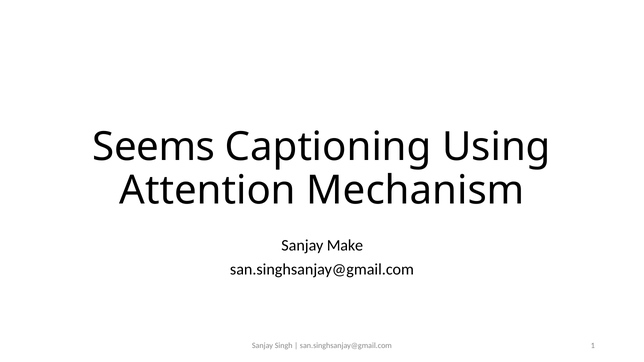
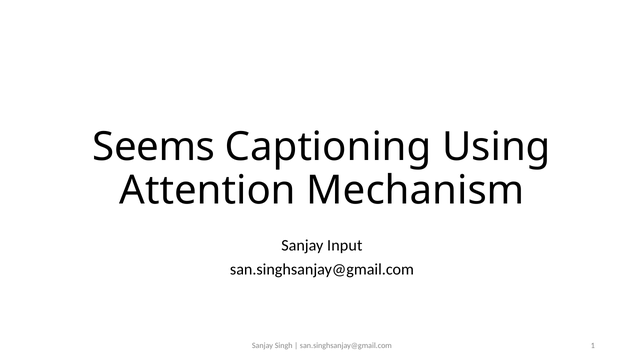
Make: Make -> Input
